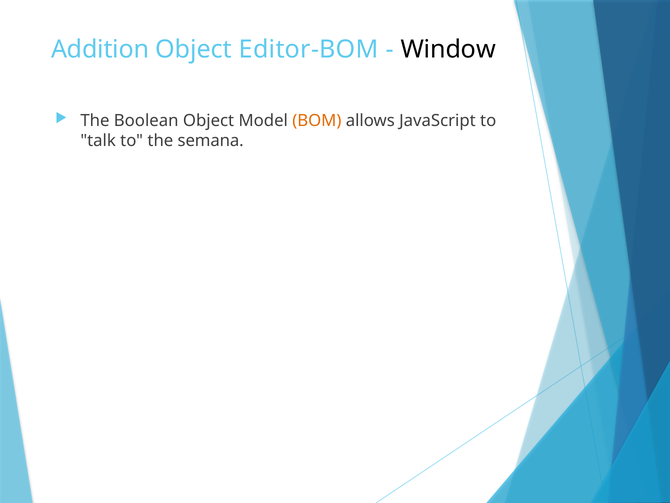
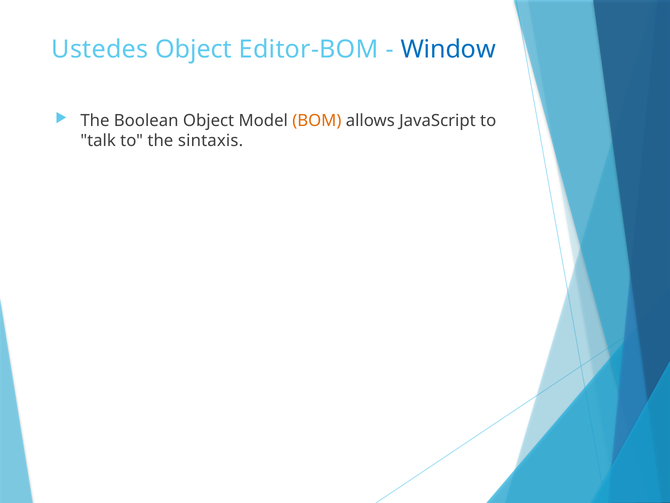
Addition: Addition -> Ustedes
Window colour: black -> blue
semana: semana -> sintaxis
